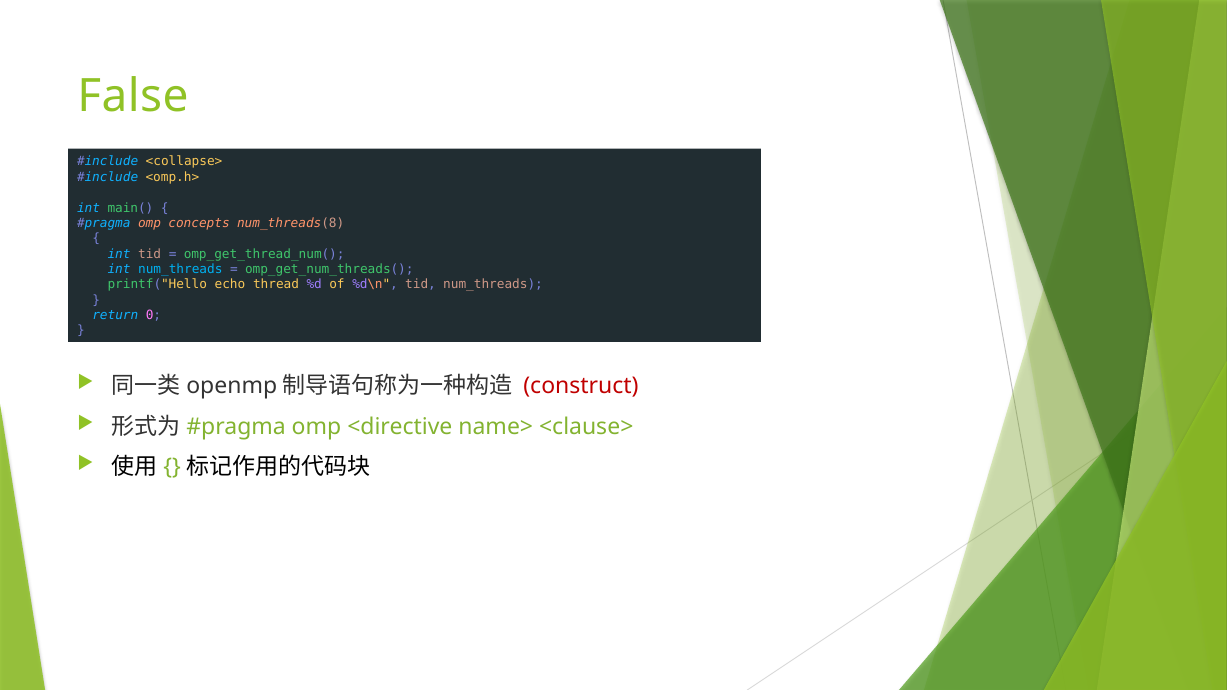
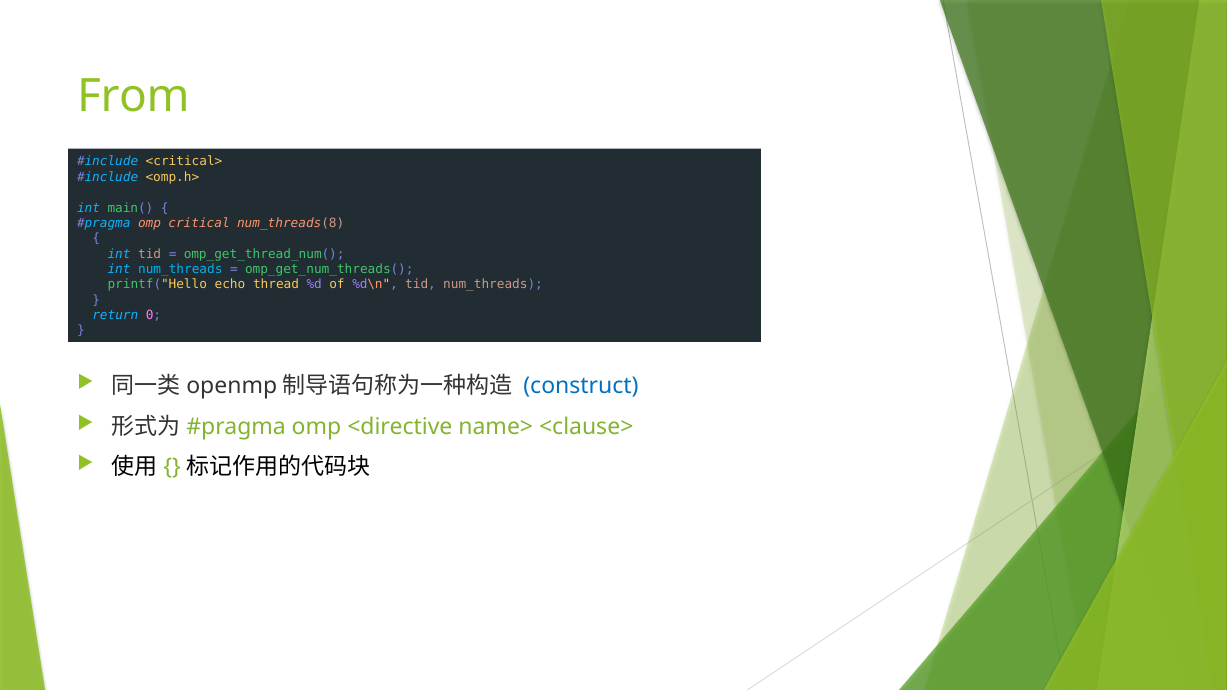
False: False -> From
<collapse>: <collapse> -> <critical>
concepts: concepts -> critical
construct colour: red -> blue
